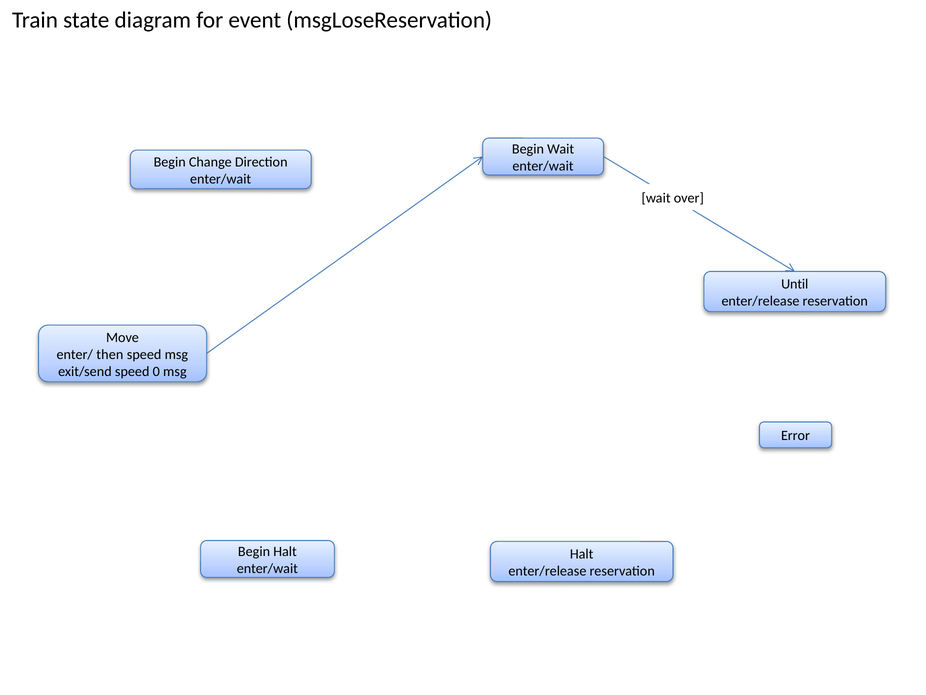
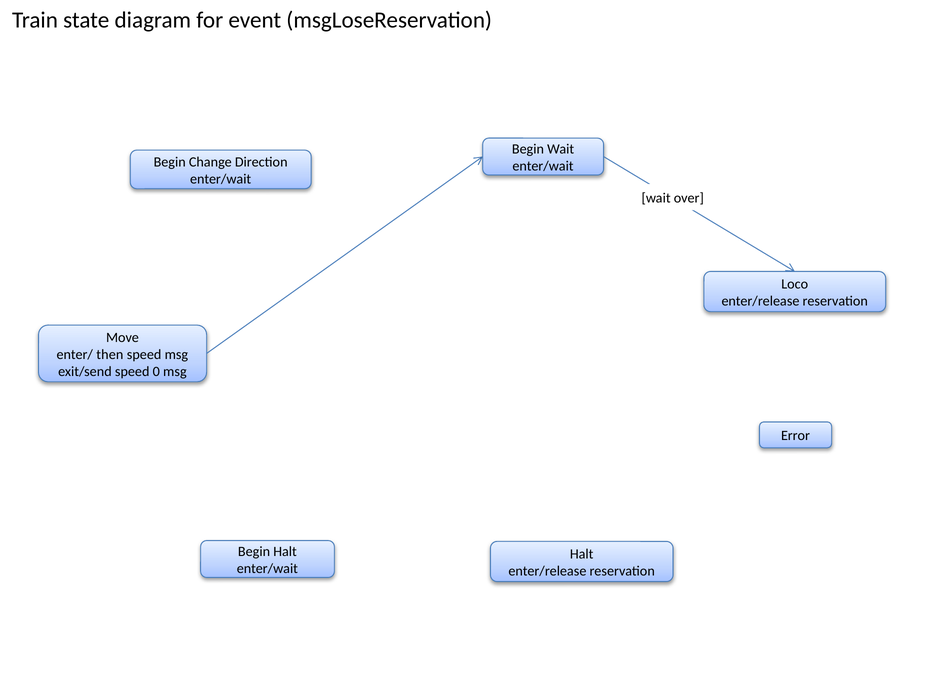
Until: Until -> Loco
